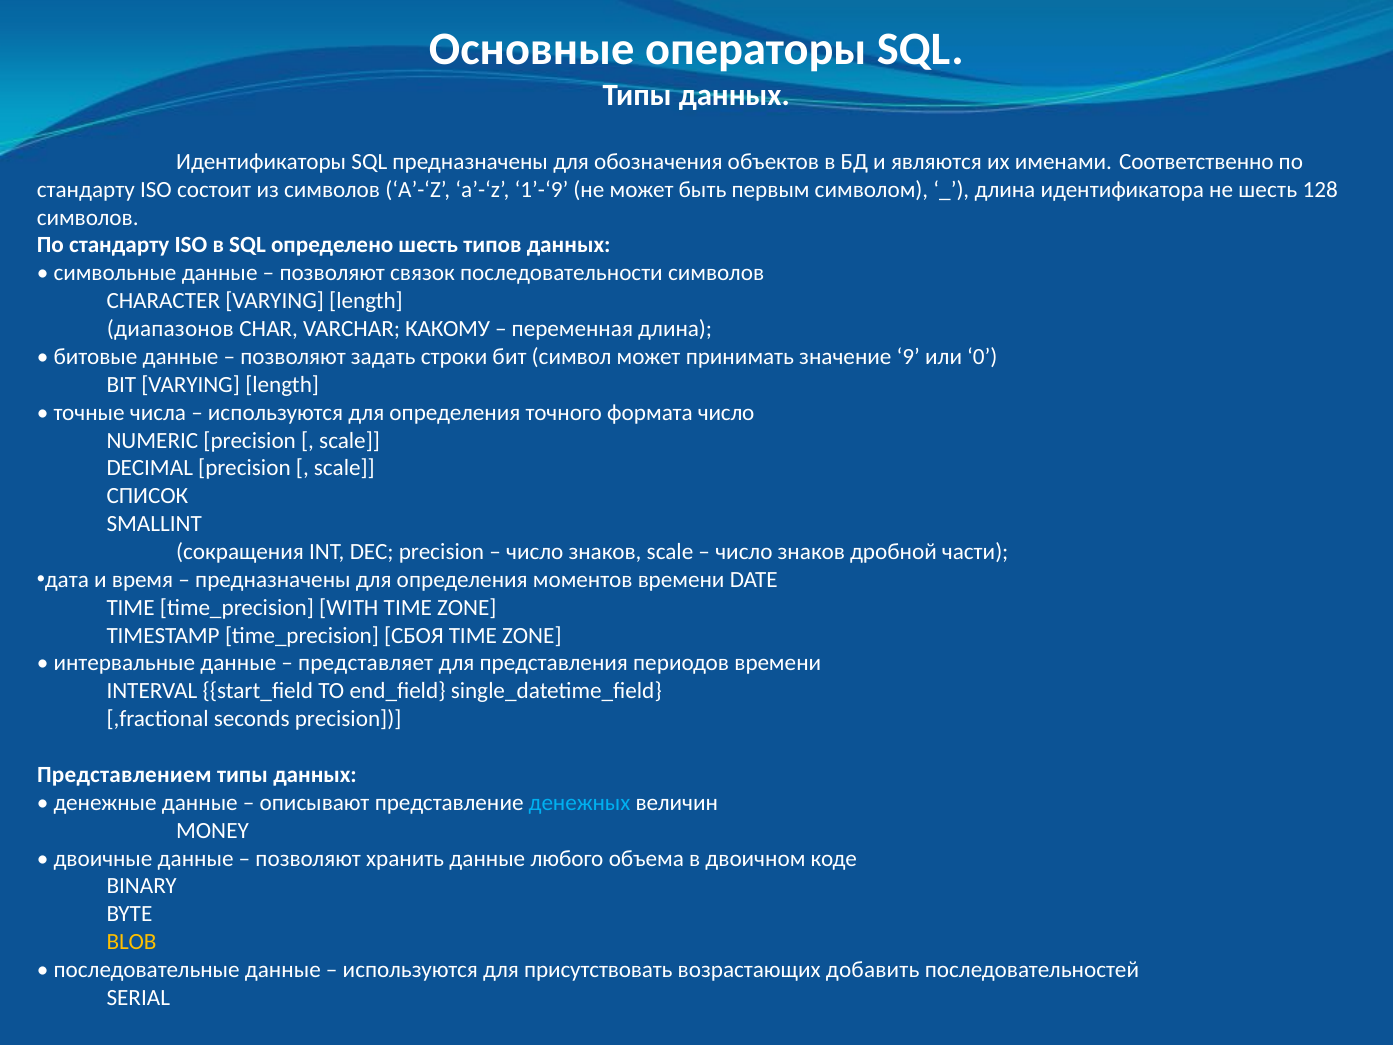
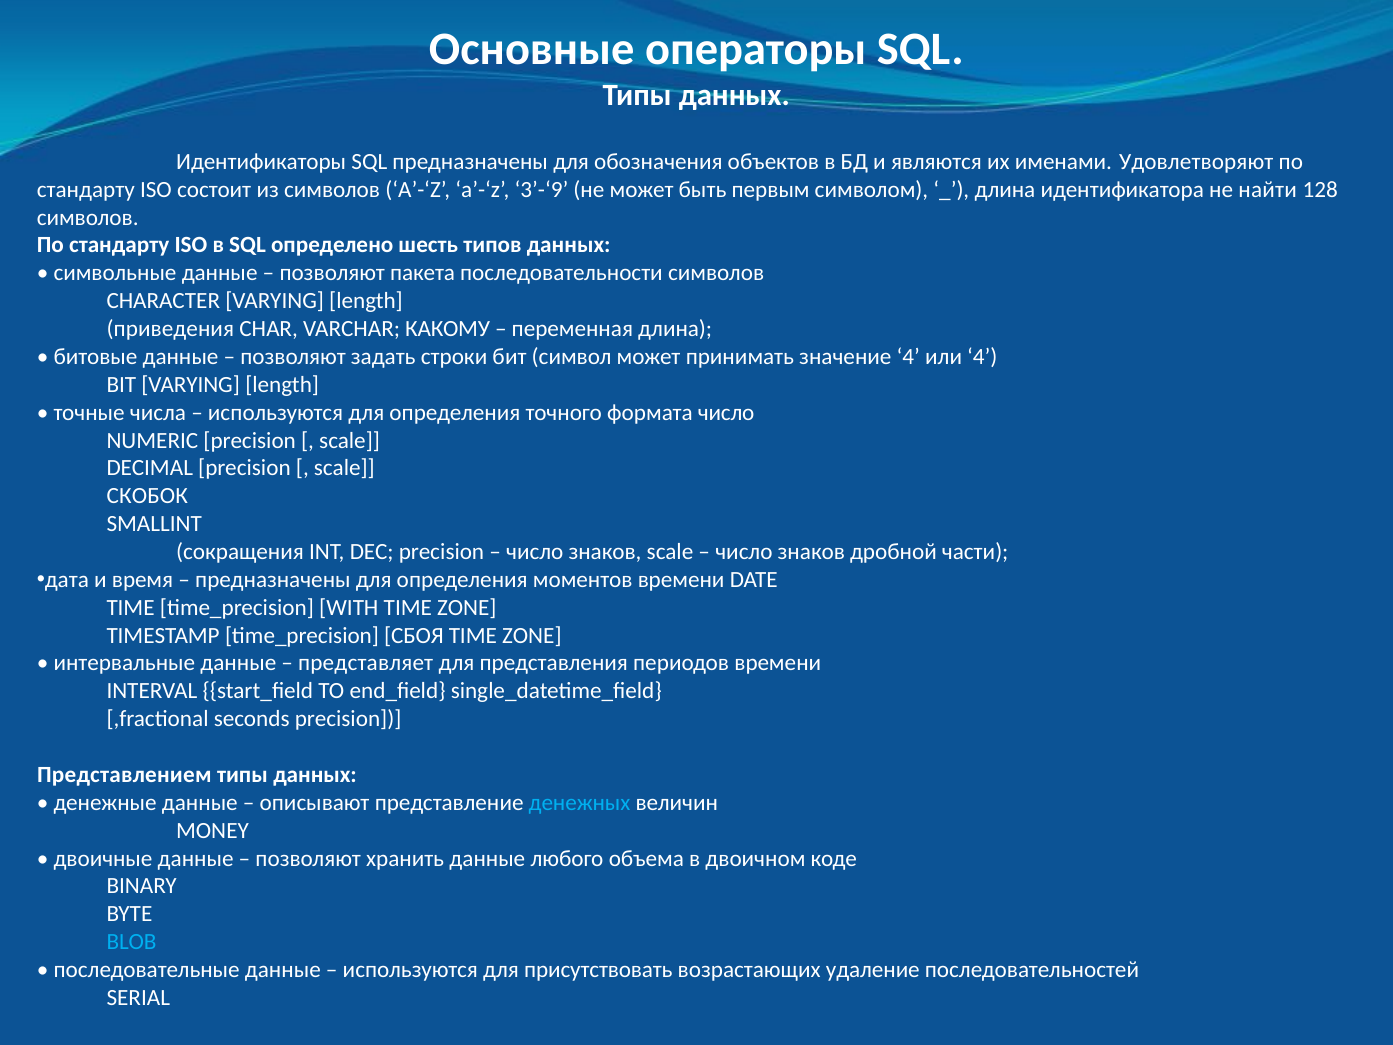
Соответственно: Соответственно -> Удовлетворяют
1’-‘9: 1’-‘9 -> 3’-‘9
не шесть: шесть -> найти
связок: связок -> пакета
диапазонов: диапазонов -> приведения
значение 9: 9 -> 4
или 0: 0 -> 4
СПИСОК: СПИСОК -> СКОБОК
BLOB colour: yellow -> light blue
добавить: добавить -> удаление
